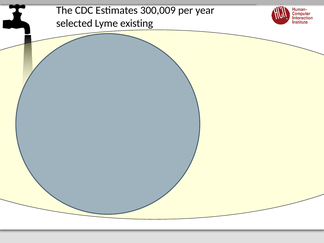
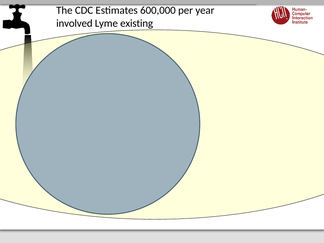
300,009: 300,009 -> 600,000
selected: selected -> involved
